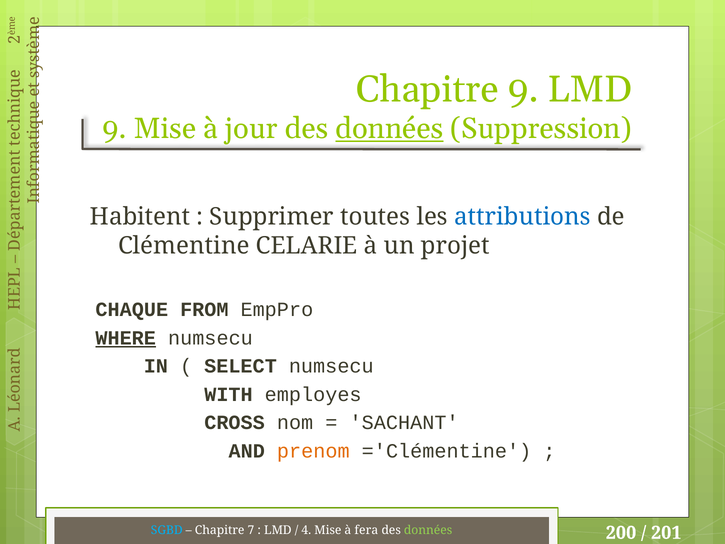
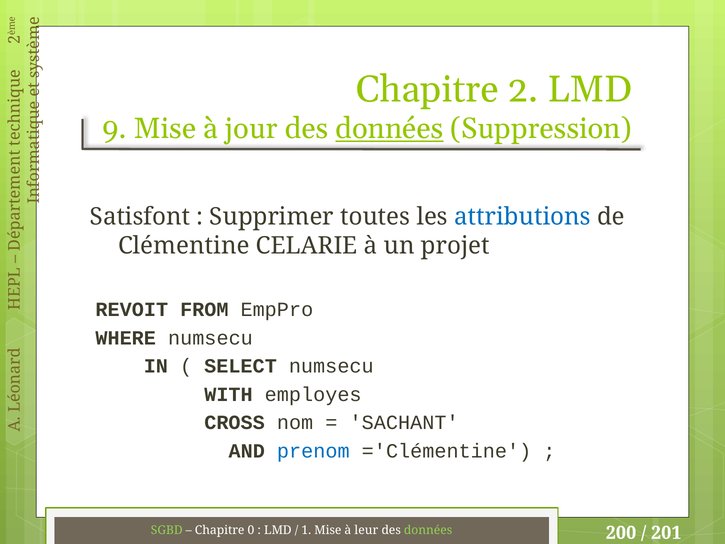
Chapitre 9: 9 -> 2
Habitent: Habitent -> Satisfont
CHAQUE: CHAQUE -> REVOIT
WHERE underline: present -> none
prenom colour: orange -> blue
SGBD colour: light blue -> light green
7: 7 -> 0
4: 4 -> 1
fera: fera -> leur
